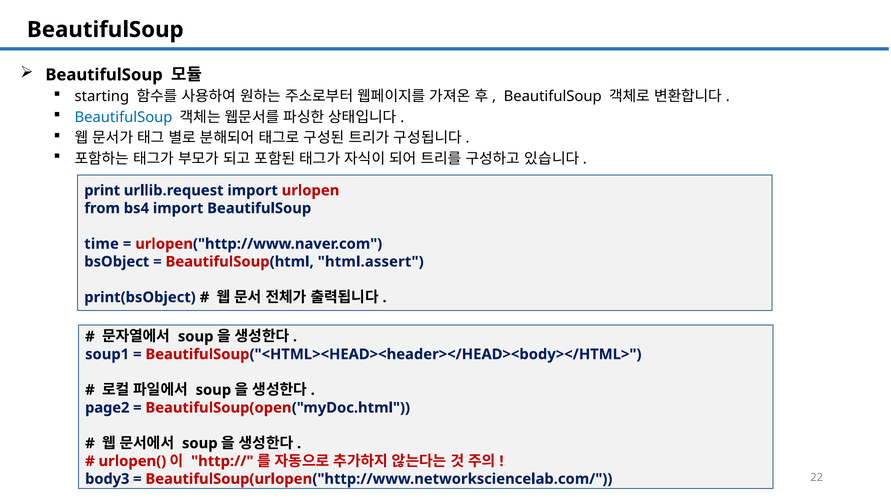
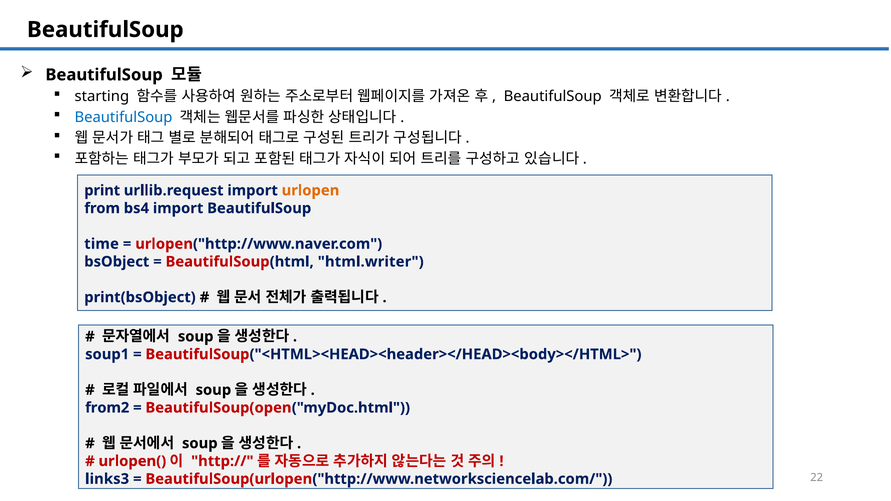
urlopen colour: red -> orange
html.assert: html.assert -> html.writer
page2: page2 -> from2
body3: body3 -> links3
